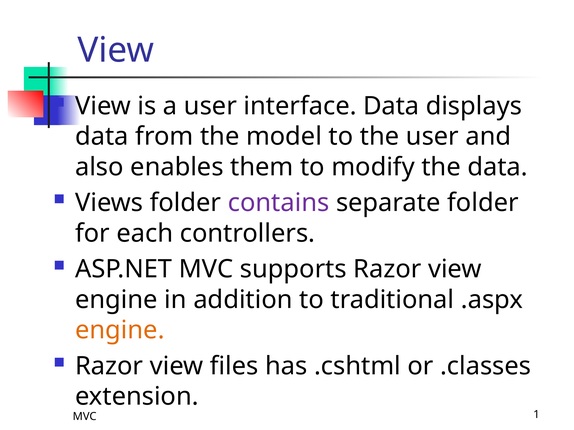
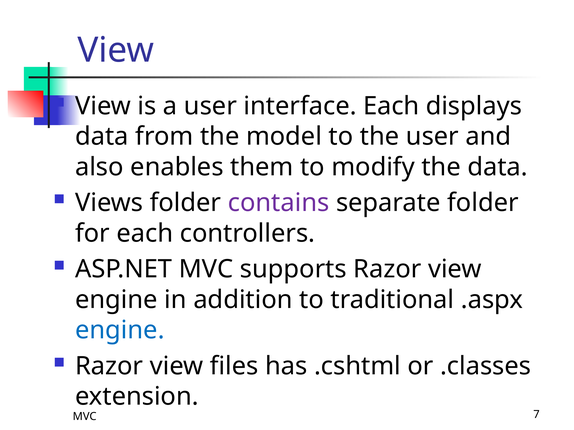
interface Data: Data -> Each
engine at (120, 331) colour: orange -> blue
1: 1 -> 7
